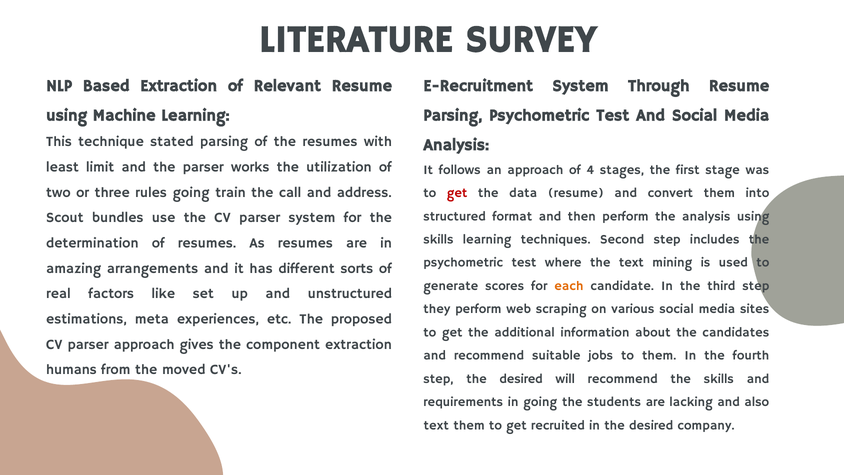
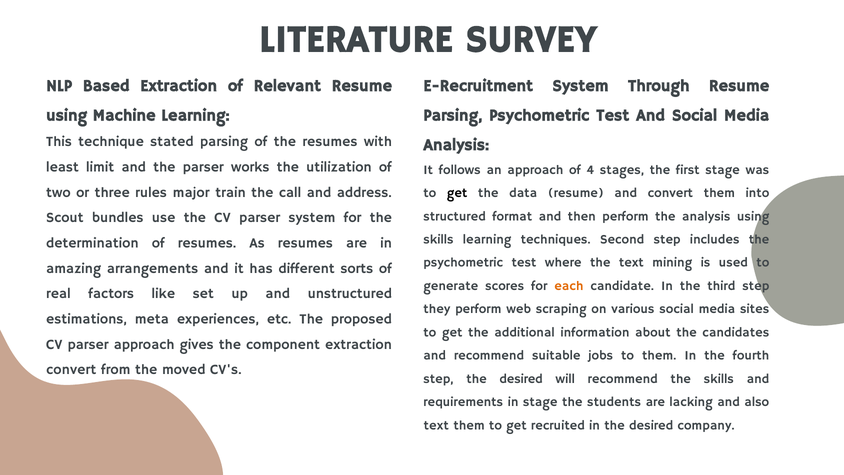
rules going: going -> major
get at (457, 193) colour: red -> black
humans at (71, 370): humans -> convert
in going: going -> stage
